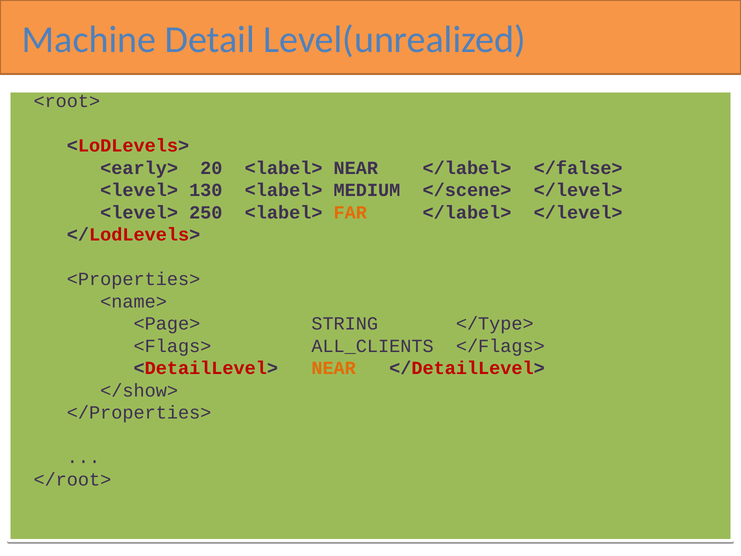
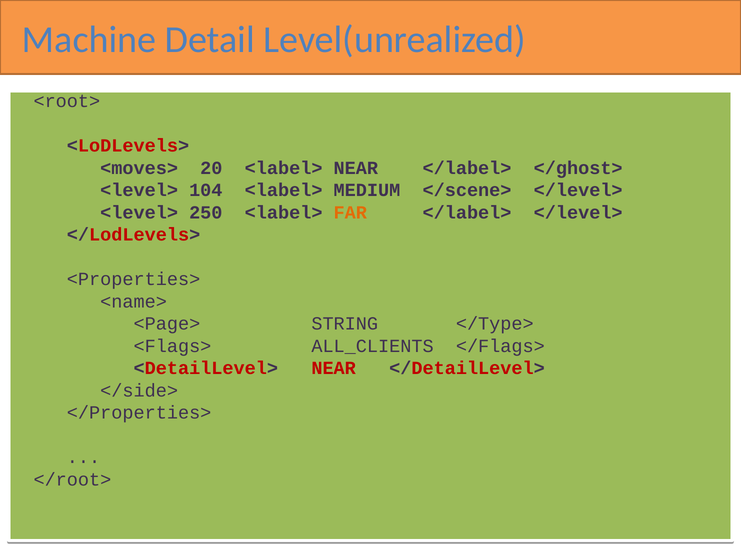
<early>: <early> -> <moves>
</false>: </false> -> </ghost>
130: 130 -> 104
NEAR at (334, 368) colour: orange -> red
</show>: </show> -> </side>
